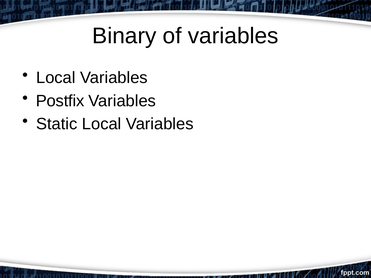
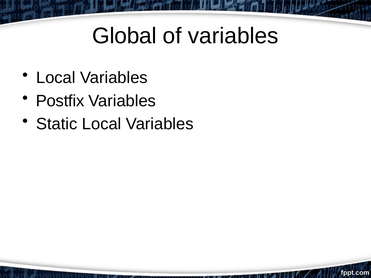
Binary: Binary -> Global
